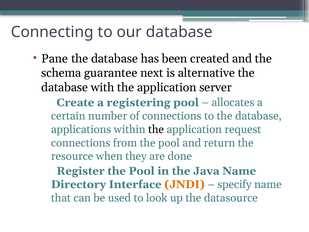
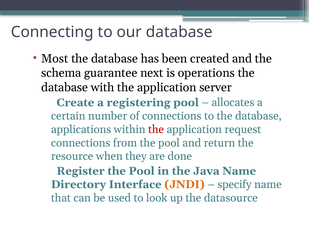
Pane: Pane -> Most
alternative: alternative -> operations
the at (156, 129) colour: black -> red
